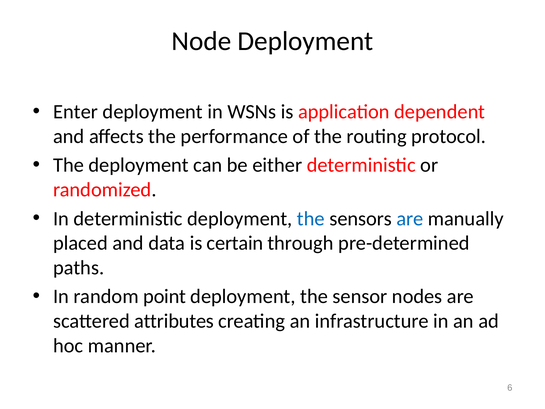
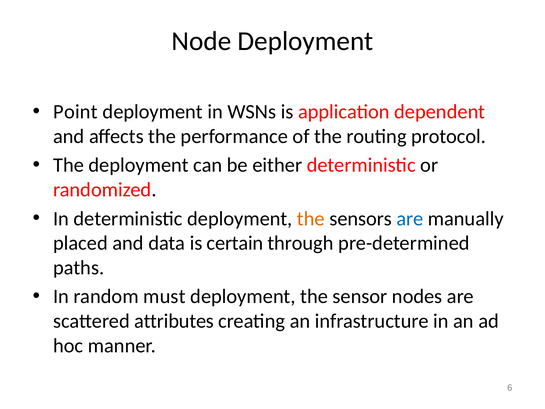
Enter: Enter -> Point
the at (311, 218) colour: blue -> orange
point: point -> must
